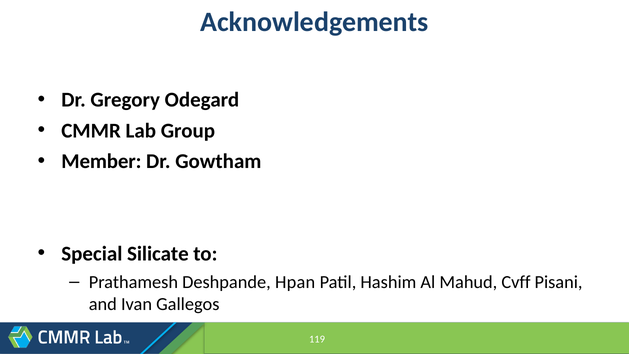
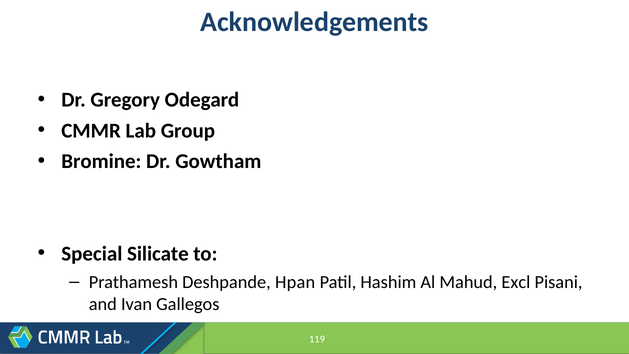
Member: Member -> Bromine
Cvff: Cvff -> Excl
